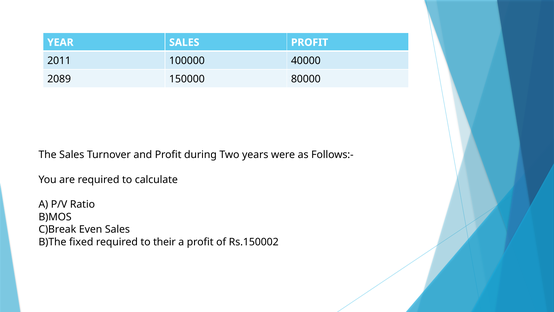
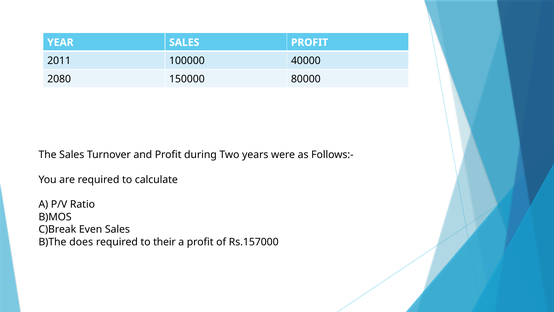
2089: 2089 -> 2080
fixed: fixed -> does
Rs.150002: Rs.150002 -> Rs.157000
